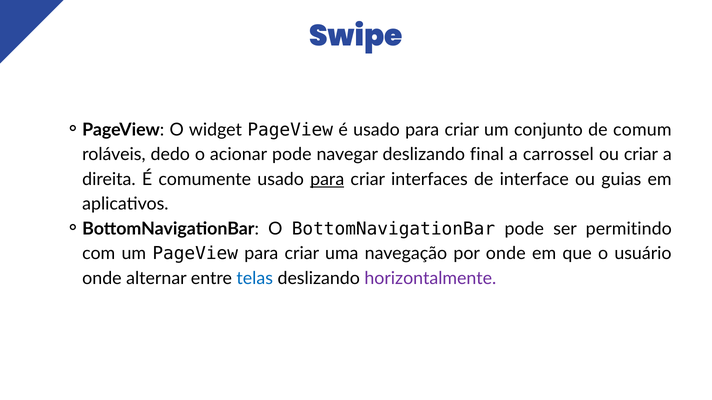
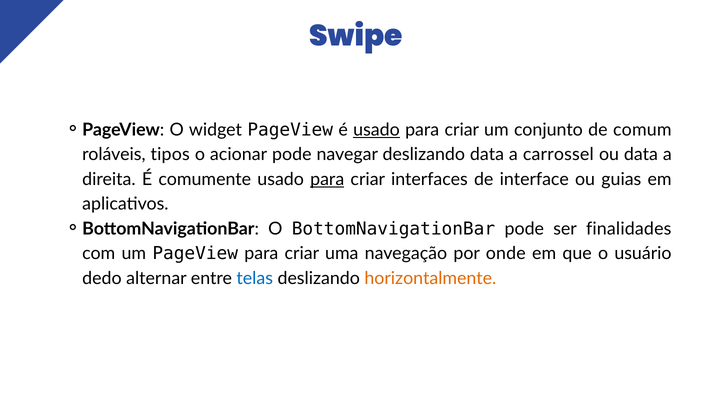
usado at (376, 130) underline: none -> present
dedo: dedo -> tipos
deslizando final: final -> data
ou criar: criar -> data
permitindo: permitindo -> finalidades
onde at (102, 279): onde -> dedo
horizontalmente colour: purple -> orange
